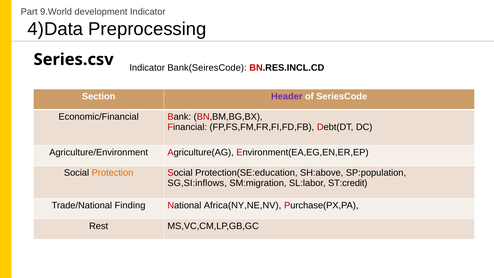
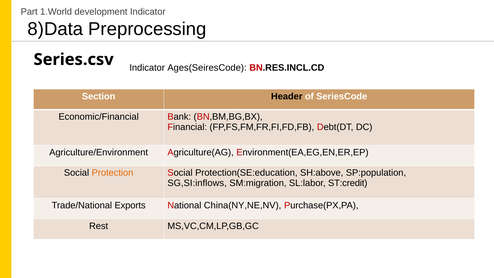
9.World: 9.World -> 1.World
4)Data: 4)Data -> 8)Data
Bank(SeiresCode: Bank(SeiresCode -> Ages(SeiresCode
Header colour: purple -> black
Finding: Finding -> Exports
Africa(NY,NE,NV: Africa(NY,NE,NV -> China(NY,NE,NV
